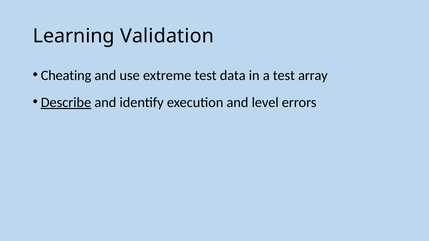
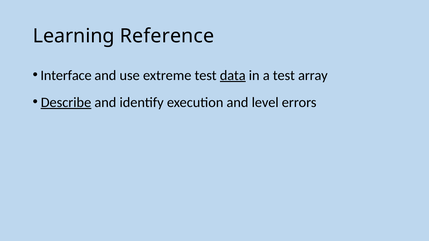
Validation: Validation -> Reference
Cheating: Cheating -> Interface
data underline: none -> present
